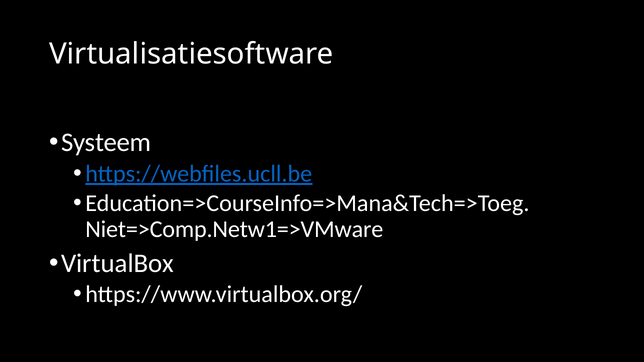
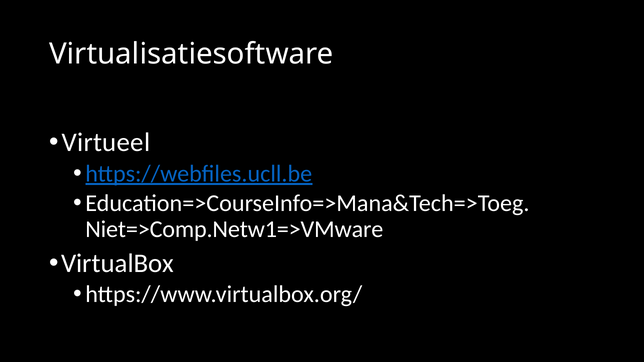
Systeem: Systeem -> Virtueel
